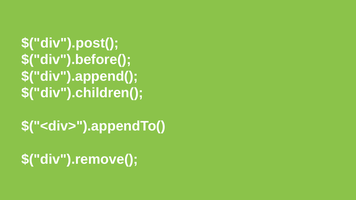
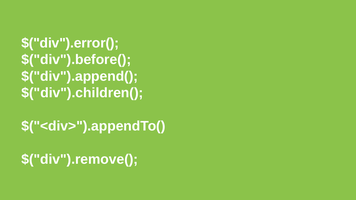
$("div").post(: $("div").post( -> $("div").error(
